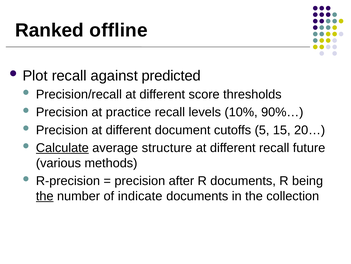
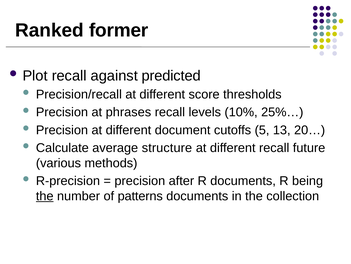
offline: offline -> former
practice: practice -> phrases
90%…: 90%… -> 25%…
15: 15 -> 13
Calculate underline: present -> none
indicate: indicate -> patterns
